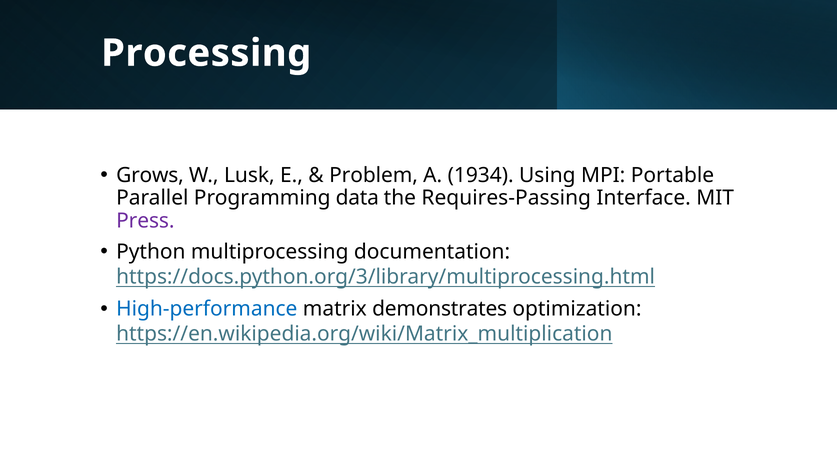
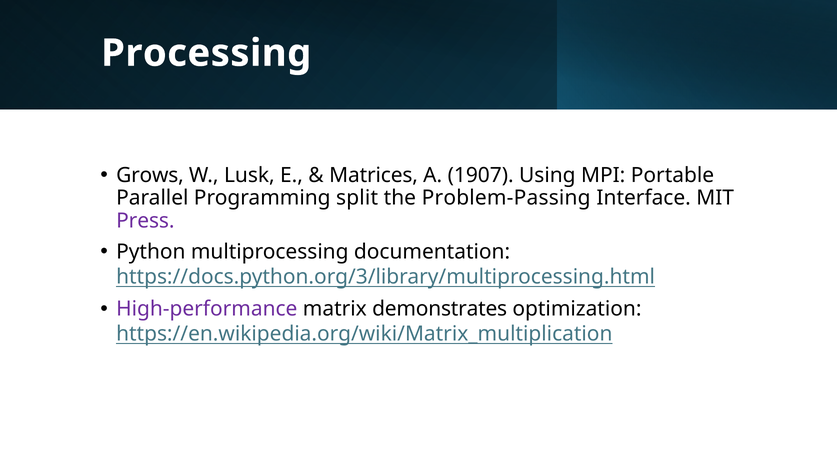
Problem: Problem -> Matrices
1934: 1934 -> 1907
data: data -> split
Requires-Passing: Requires-Passing -> Problem-Passing
High-performance colour: blue -> purple
